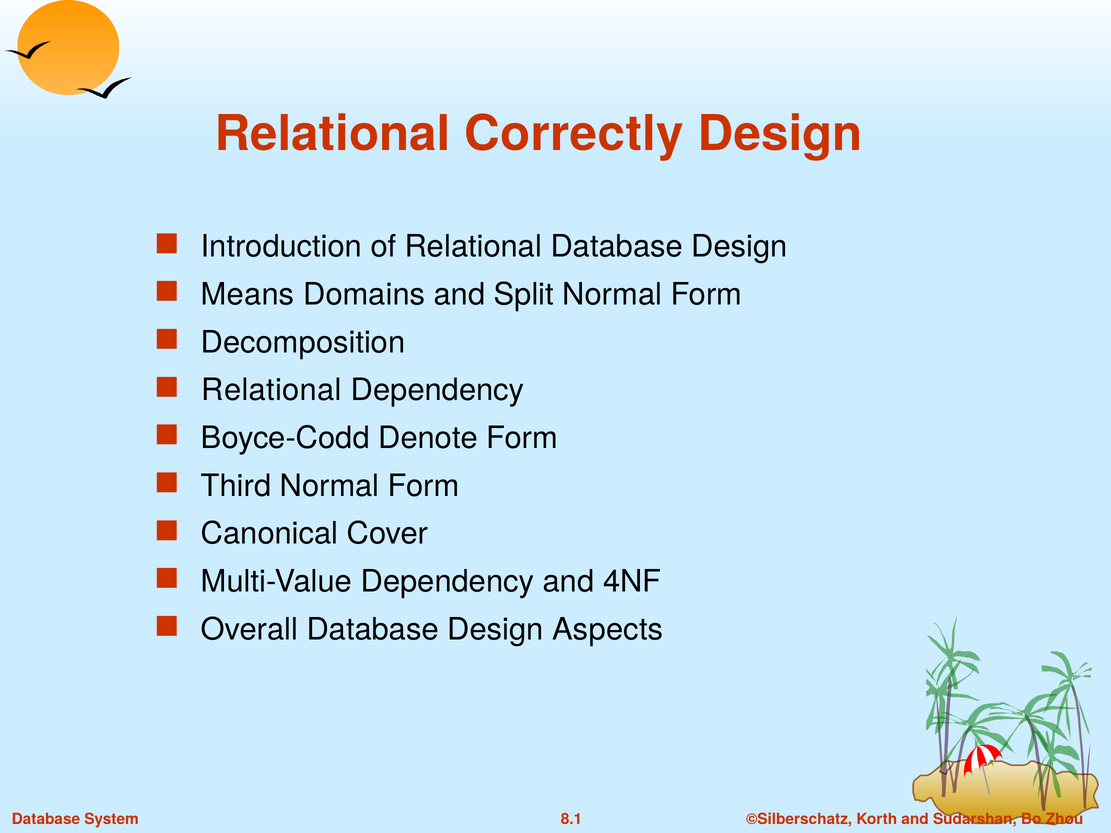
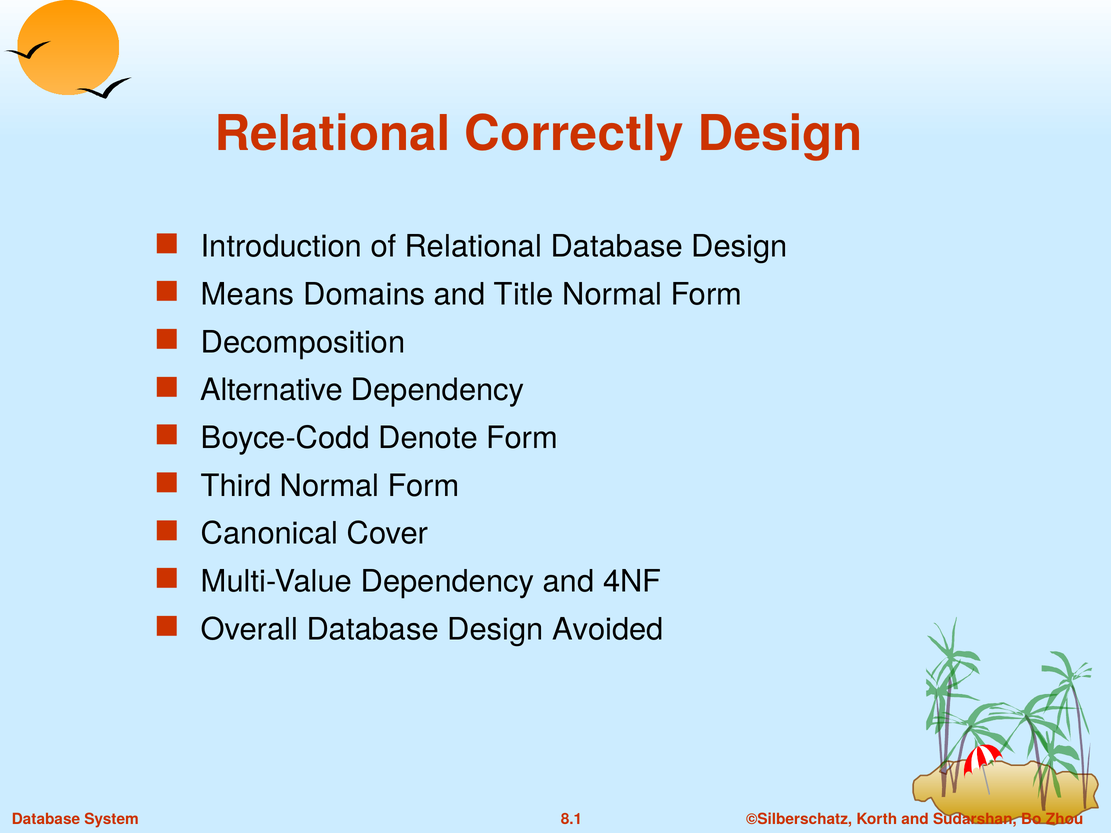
Split: Split -> Title
Relational at (271, 390): Relational -> Alternative
Aspects: Aspects -> Avoided
